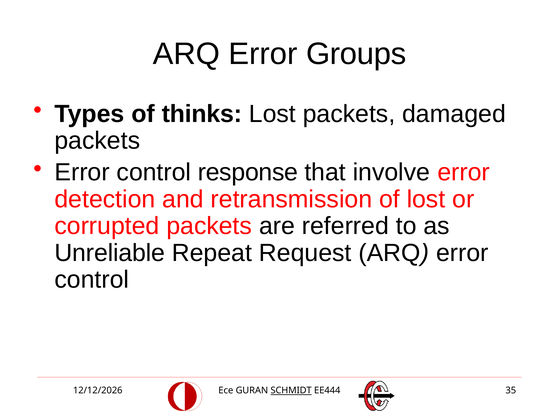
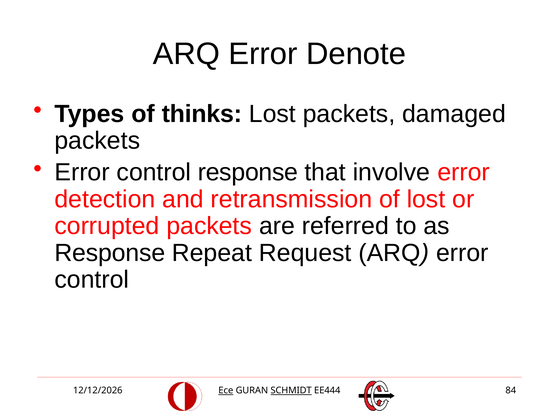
Groups: Groups -> Denote
Unreliable at (110, 253): Unreliable -> Response
Ece underline: none -> present
35: 35 -> 84
